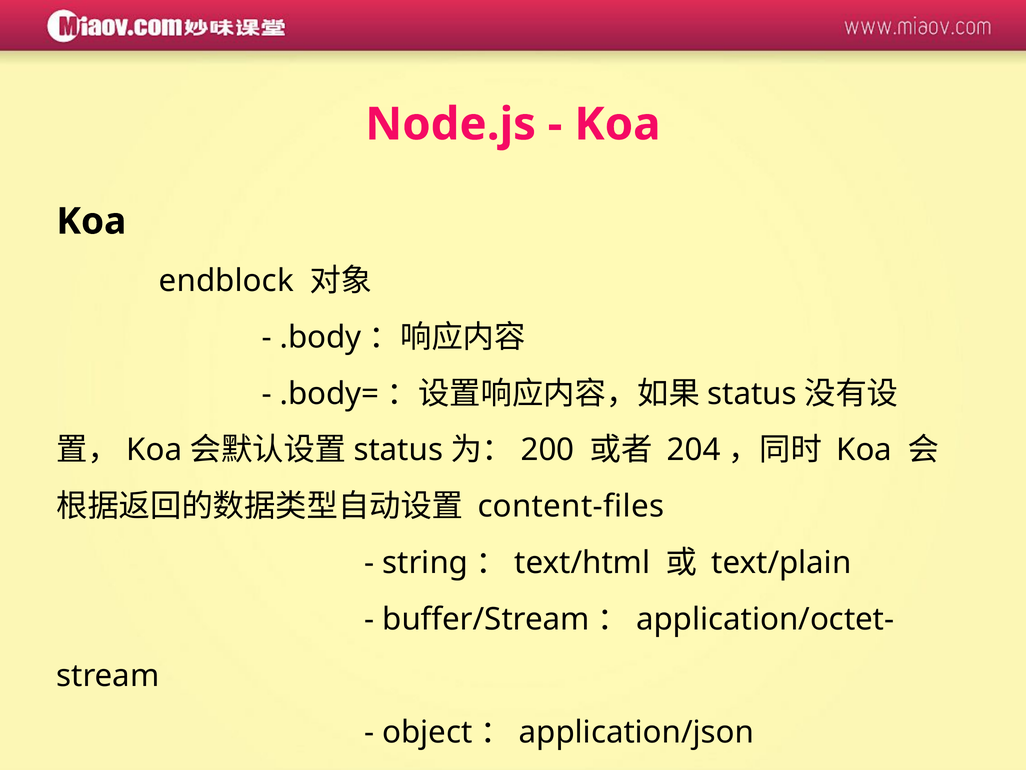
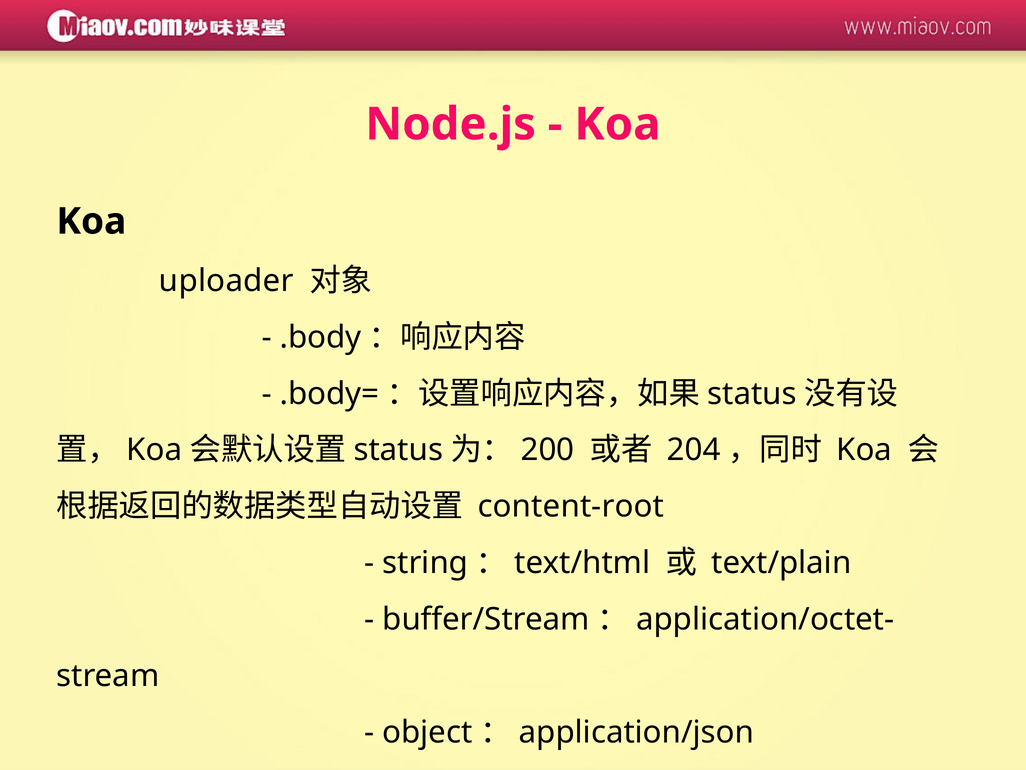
endblock: endblock -> uploader
content-files: content-files -> content-root
